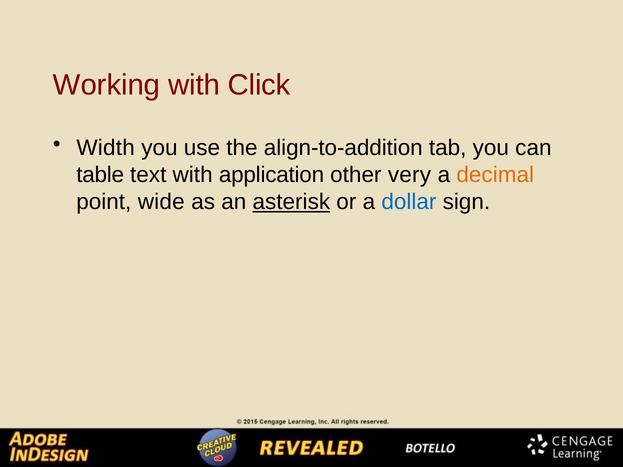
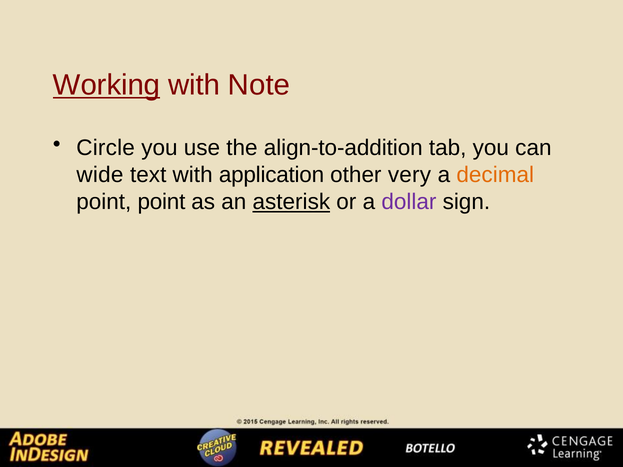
Working underline: none -> present
Click: Click -> Note
Width: Width -> Circle
table: table -> wide
point wide: wide -> point
dollar colour: blue -> purple
